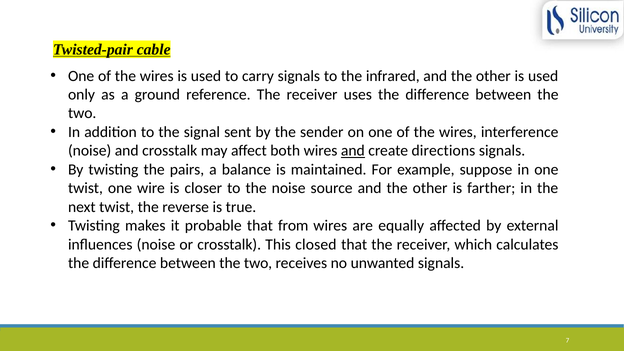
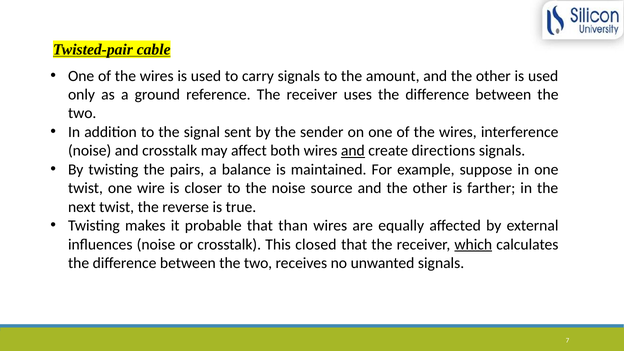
infrared: infrared -> amount
from: from -> than
which underline: none -> present
